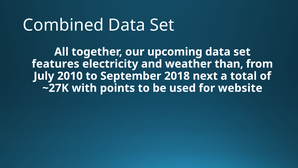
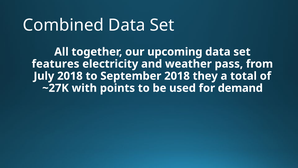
than: than -> pass
July 2010: 2010 -> 2018
next: next -> they
website: website -> demand
